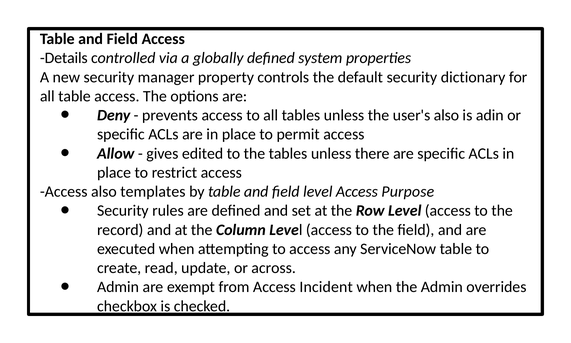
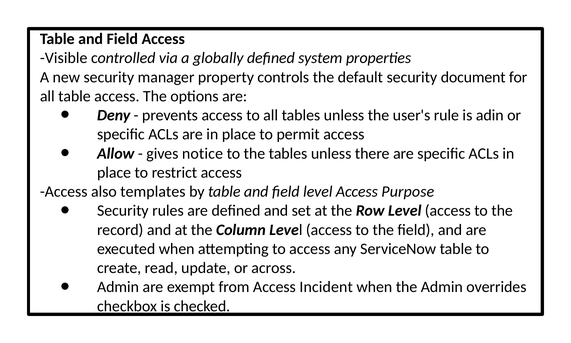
Details: Details -> Visible
dictionary: dictionary -> document
user's also: also -> rule
edited: edited -> notice
